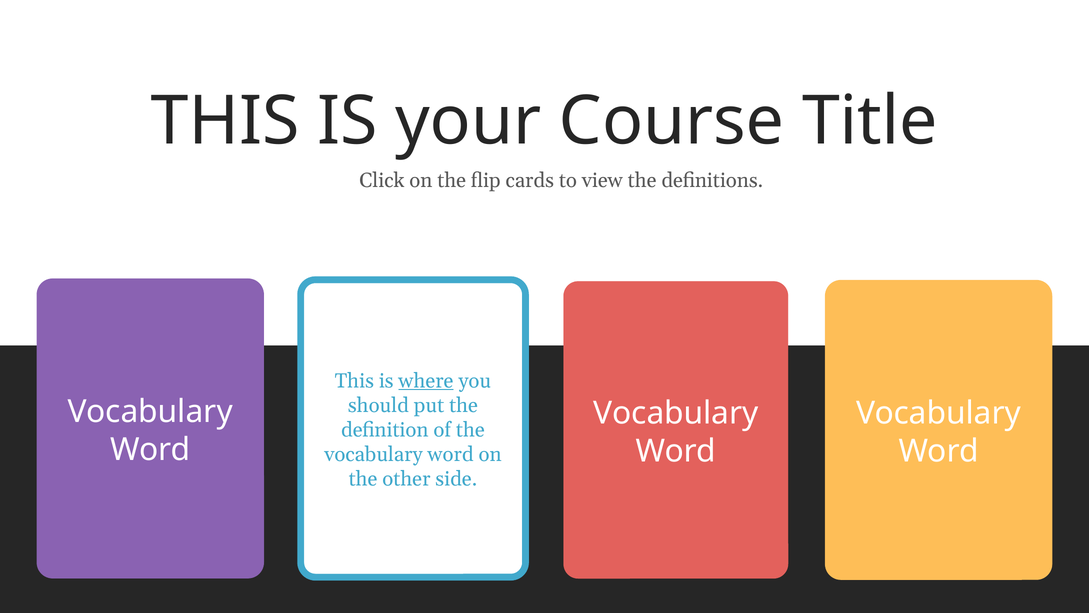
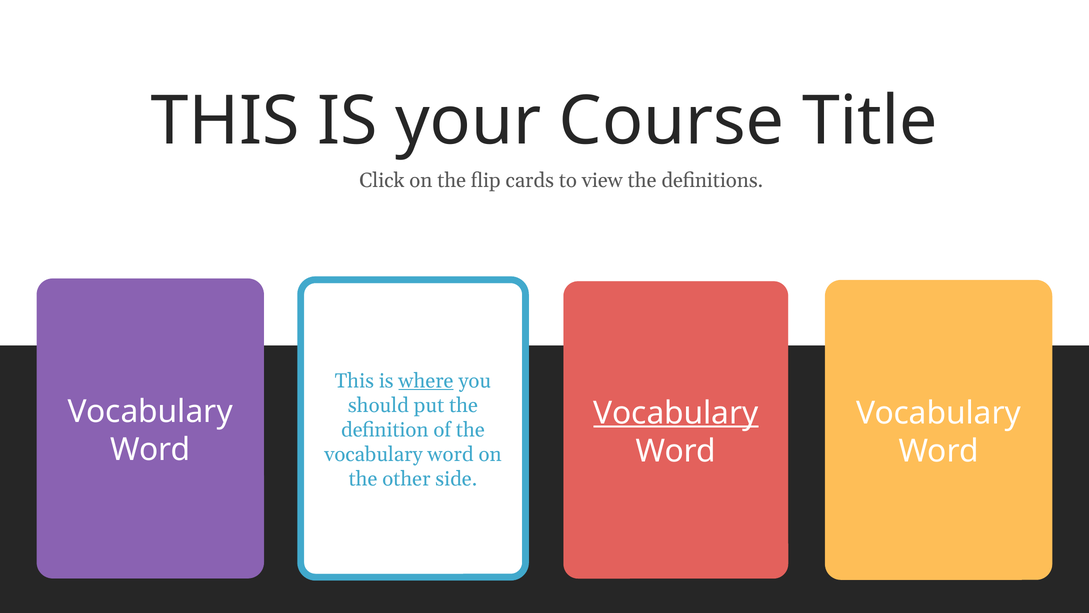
Vocabulary at (676, 413) underline: none -> present
